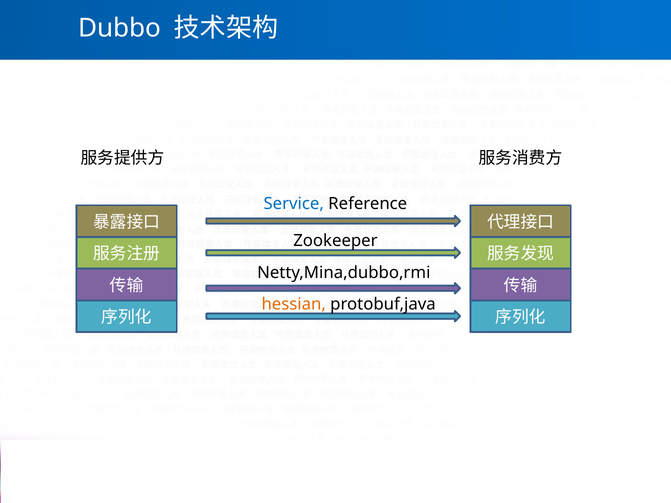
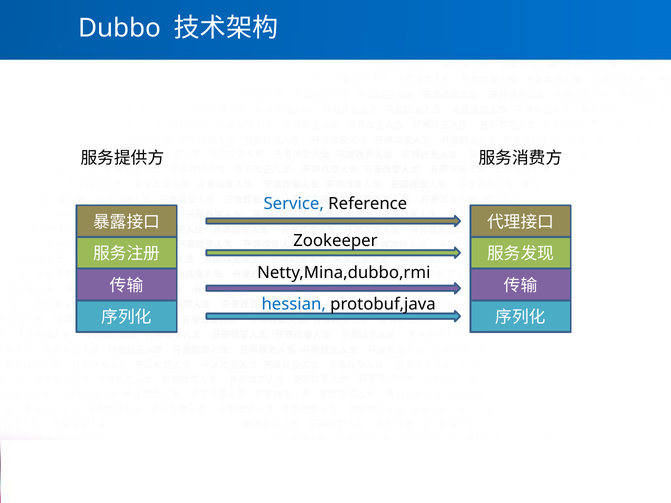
hessian colour: orange -> blue
